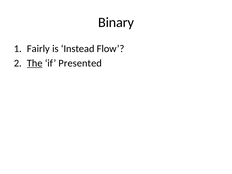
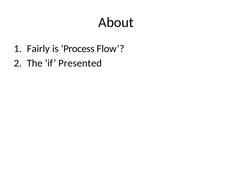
Binary: Binary -> About
Instead: Instead -> Process
The underline: present -> none
